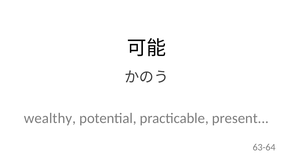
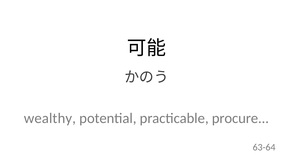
present: present -> procure
